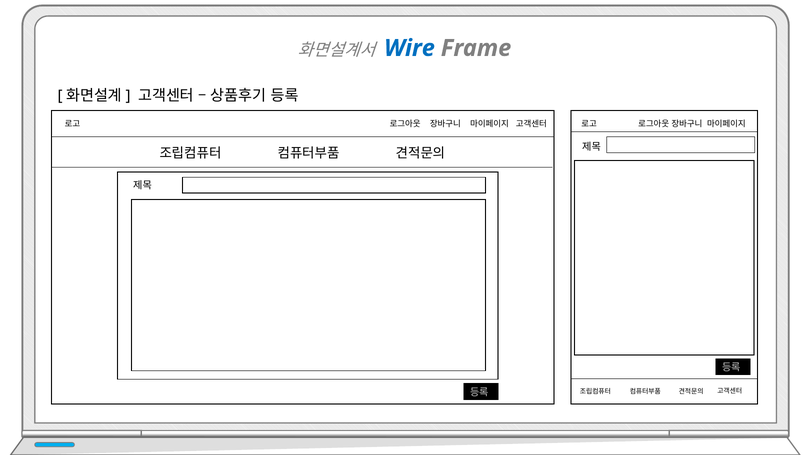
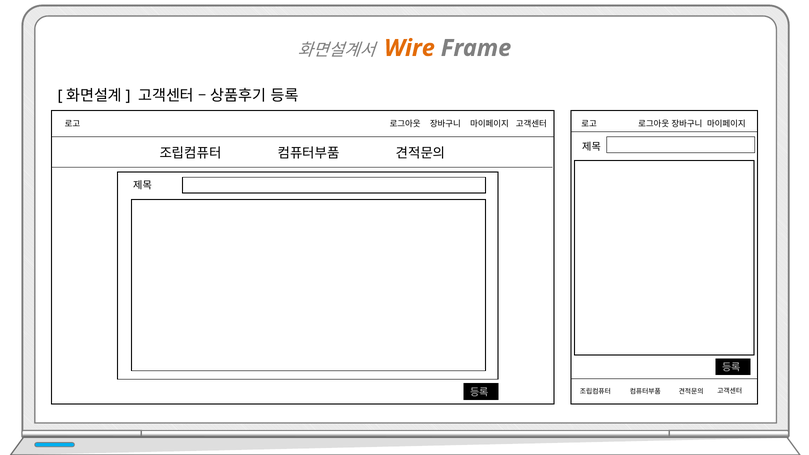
Wire colour: blue -> orange
